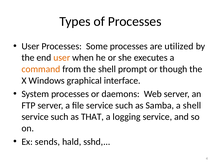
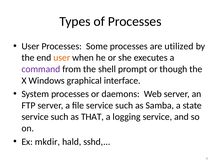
command colour: orange -> purple
a shell: shell -> state
sends: sends -> mkdir
